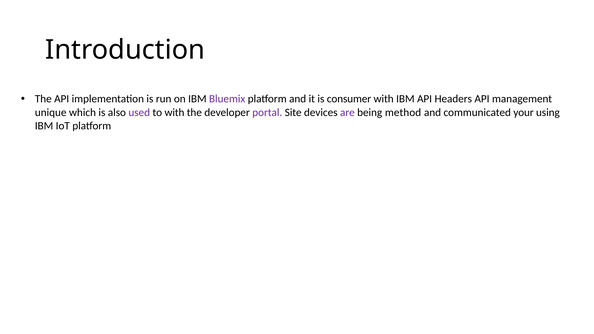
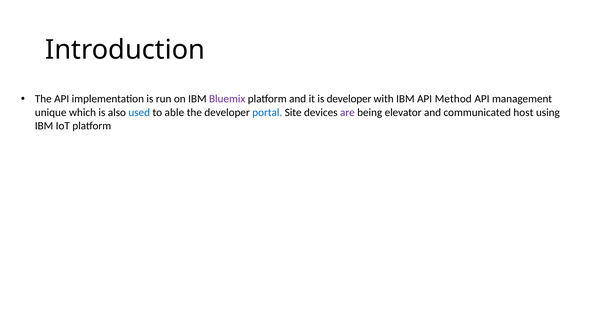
is consumer: consumer -> developer
Headers: Headers -> Method
used colour: purple -> blue
to with: with -> able
portal colour: purple -> blue
method: method -> elevator
your: your -> host
